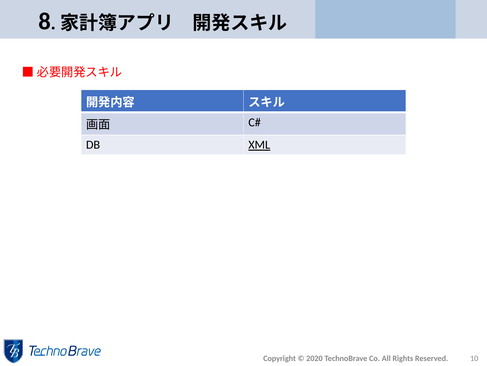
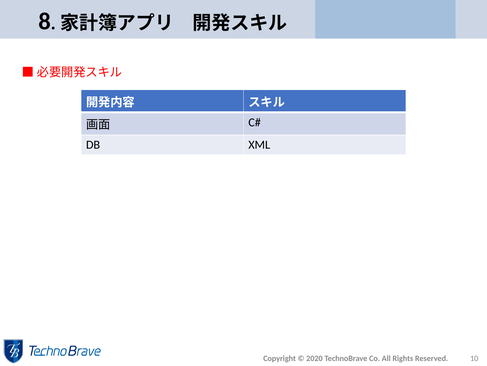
XML underline: present -> none
